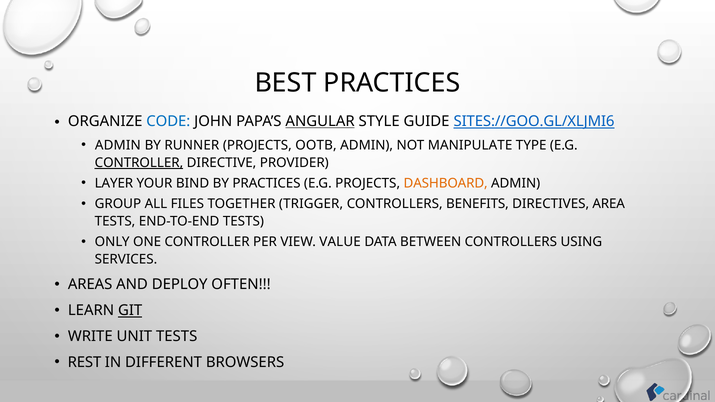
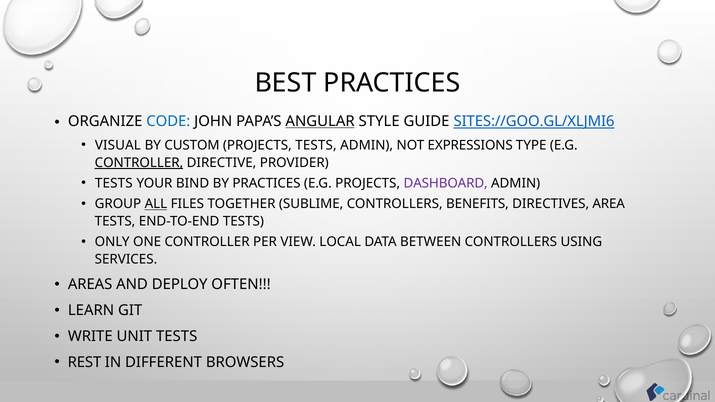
ADMIN at (118, 145): ADMIN -> VISUAL
RUNNER: RUNNER -> CUSTOM
PROJECTS OOTB: OOTB -> TESTS
MANIPULATE: MANIPULATE -> EXPRESSIONS
LAYER at (114, 183): LAYER -> TESTS
DASHBOARD colour: orange -> purple
ALL underline: none -> present
TRIGGER: TRIGGER -> SUBLIME
VALUE: VALUE -> LOCAL
GIT underline: present -> none
